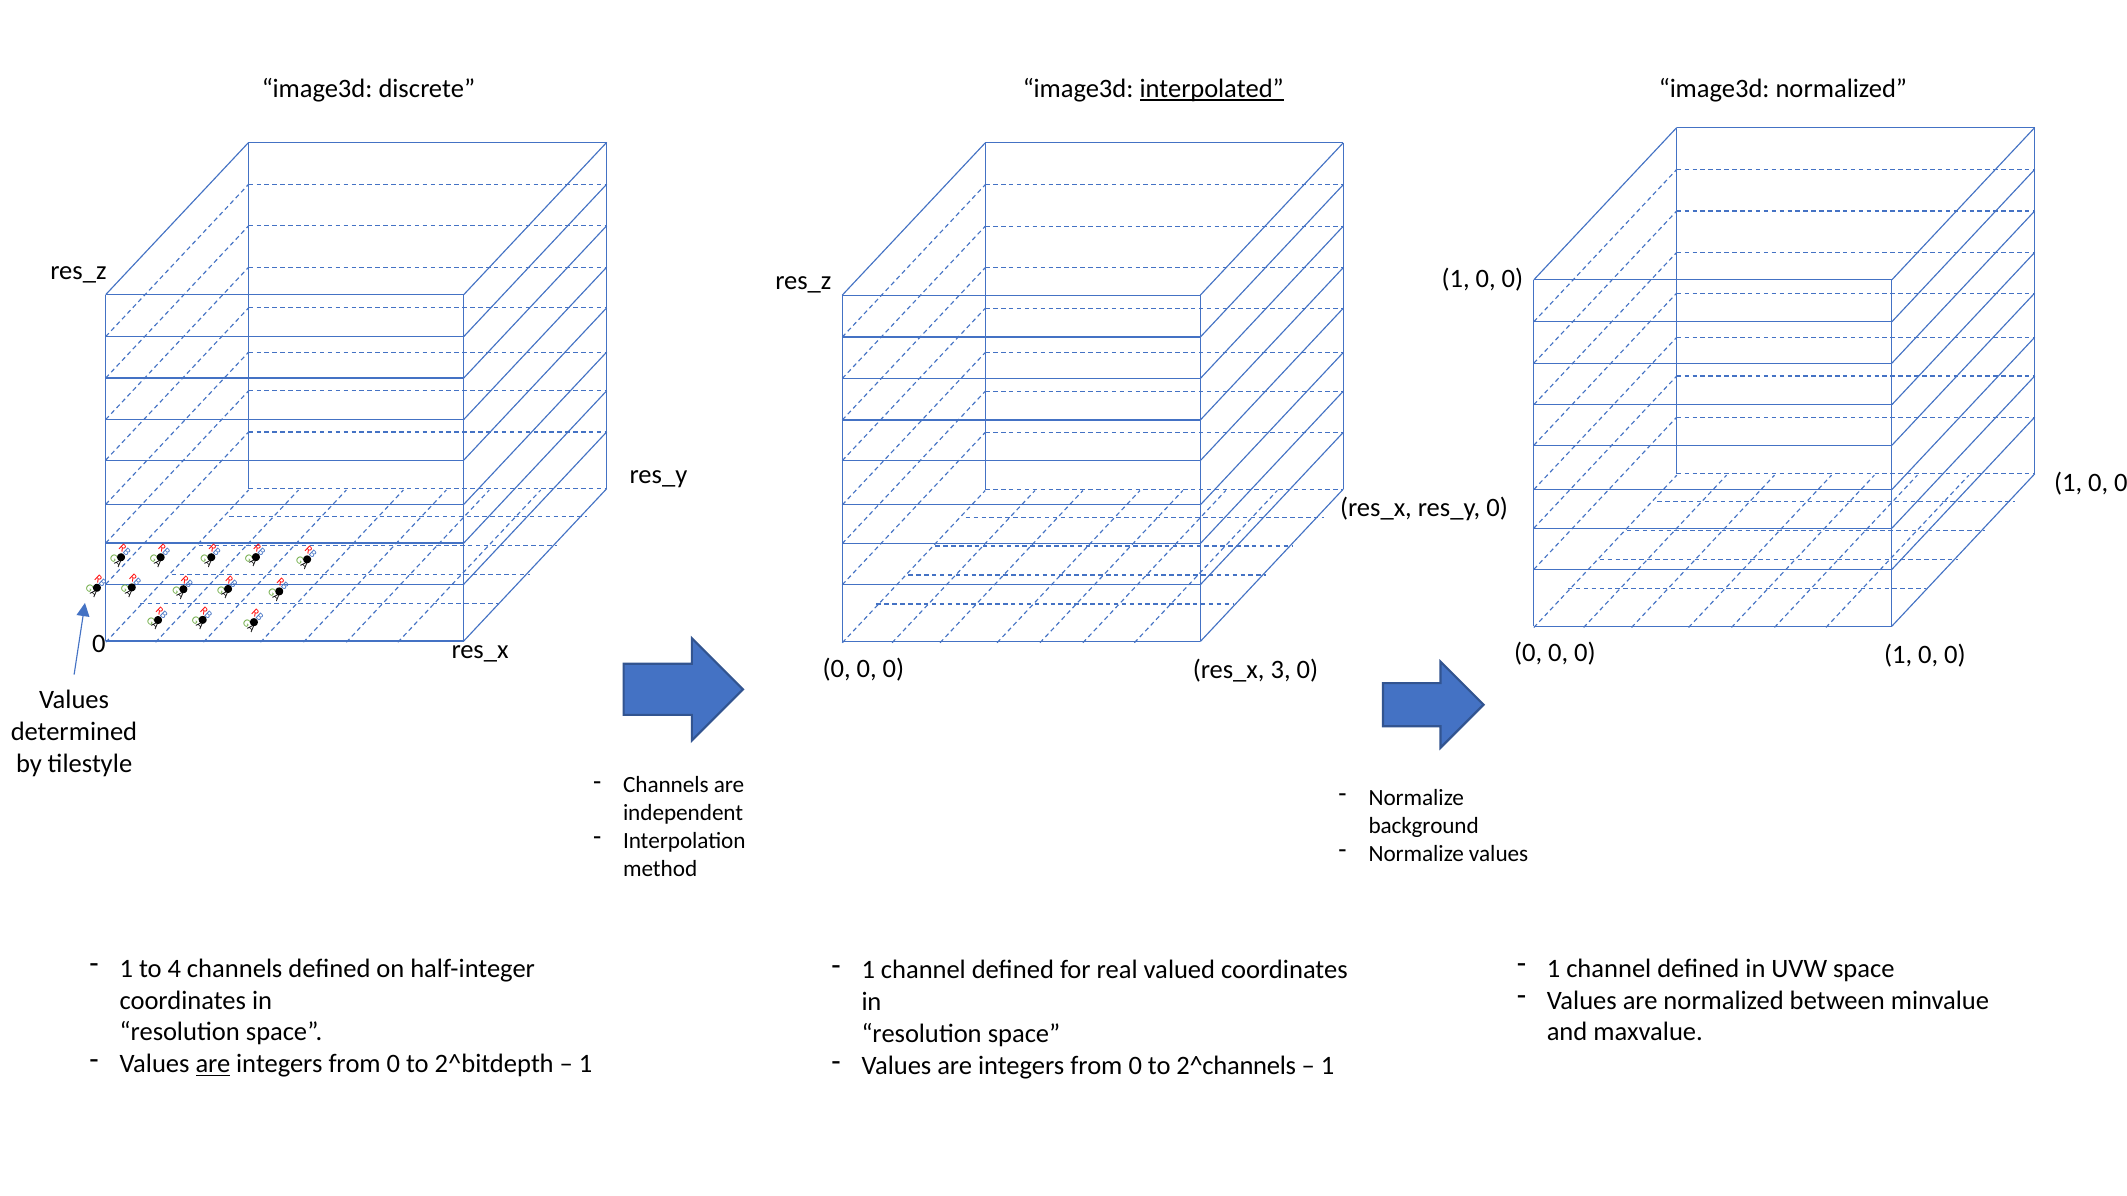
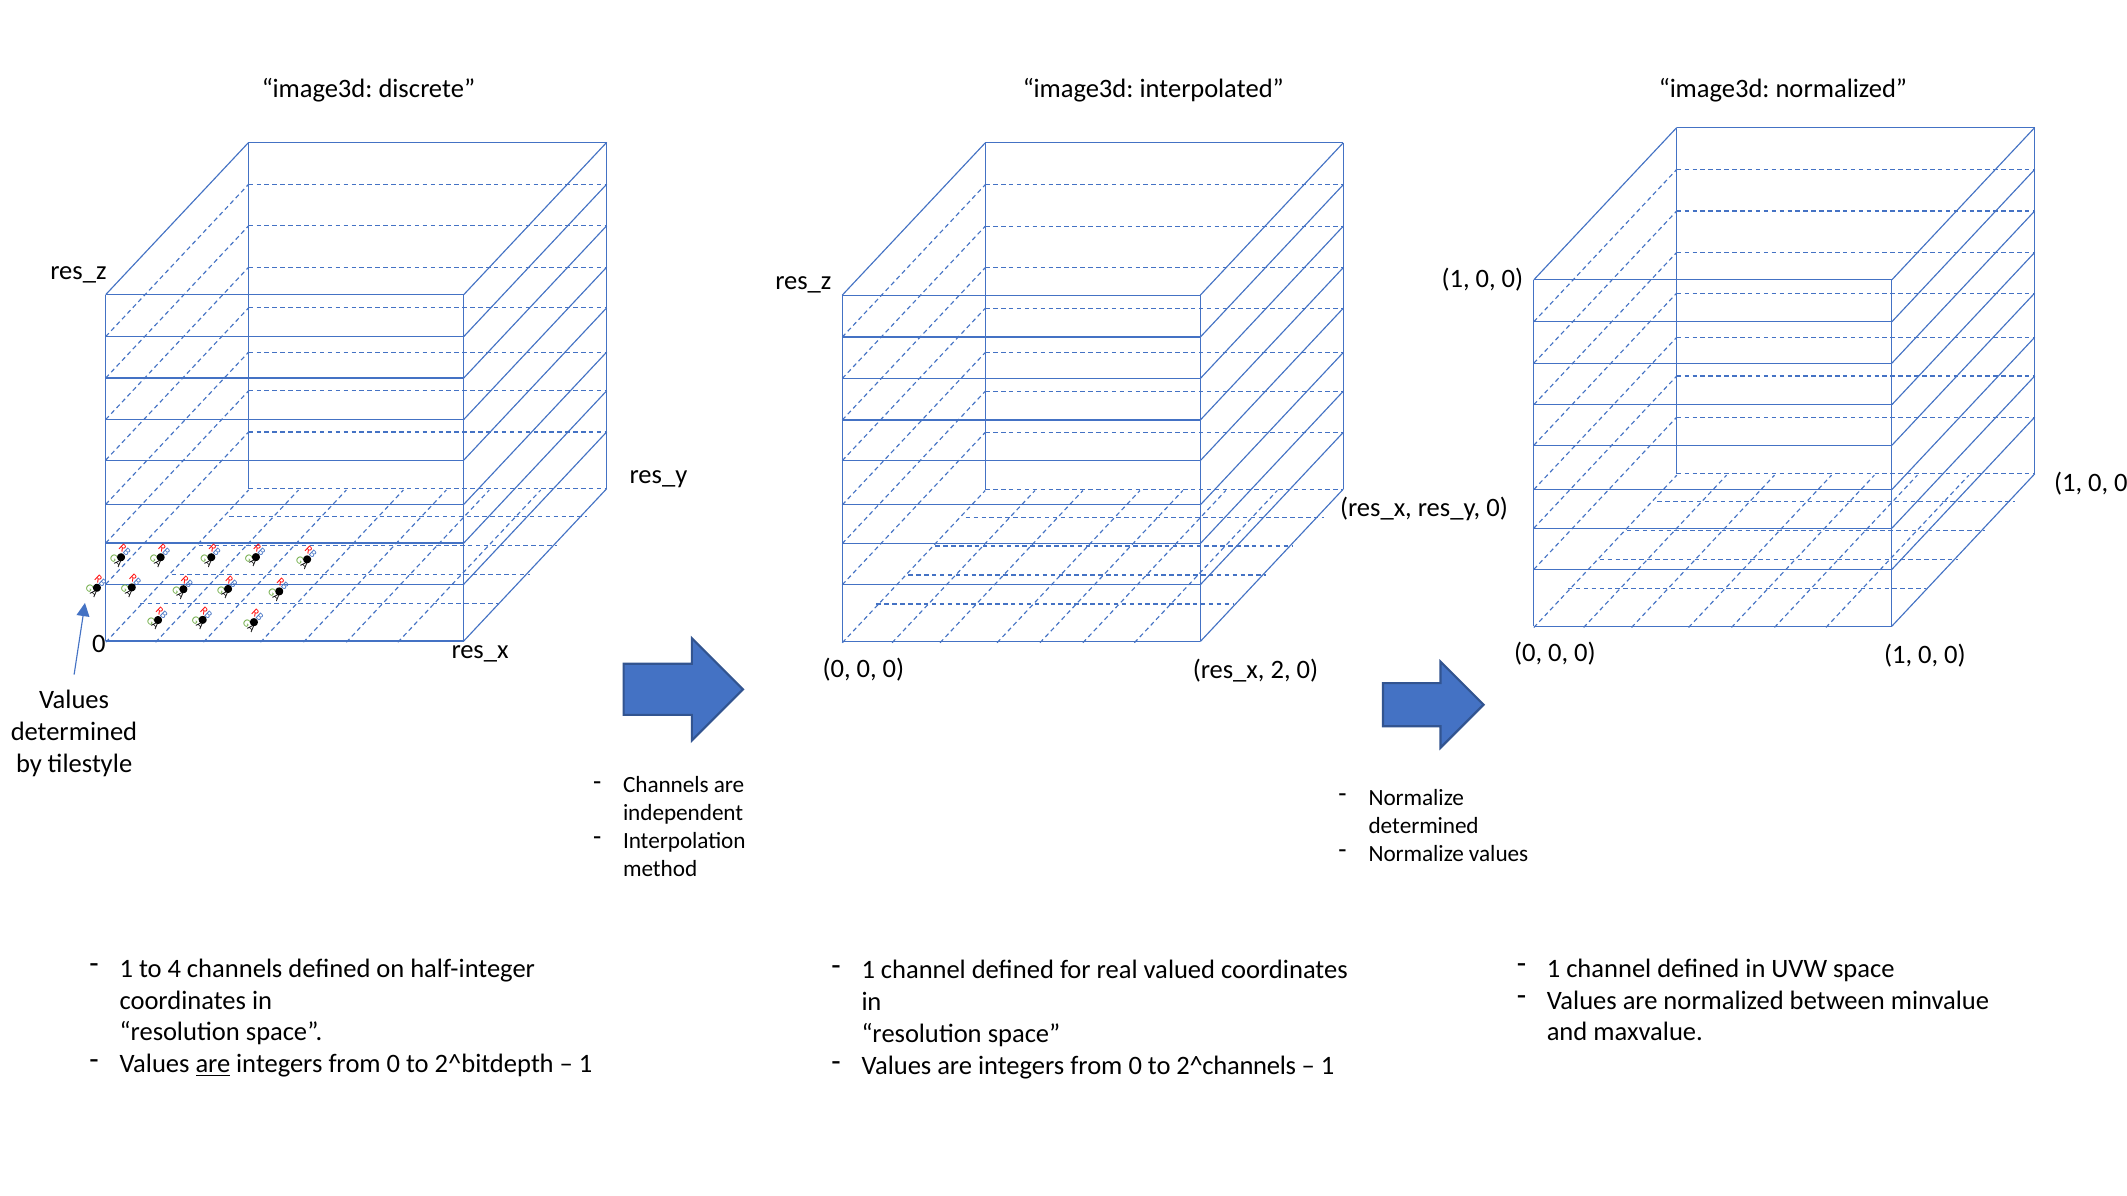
interpolated underline: present -> none
3: 3 -> 2
background at (1424, 826): background -> determined
